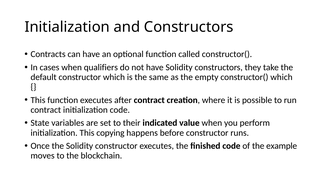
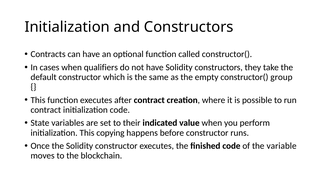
constructor( which: which -> group
example: example -> variable
